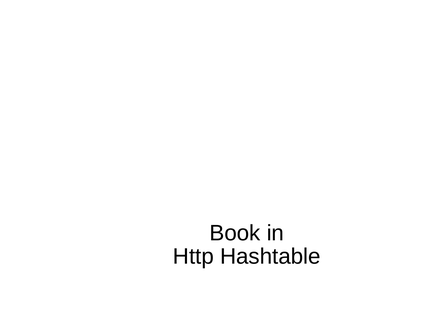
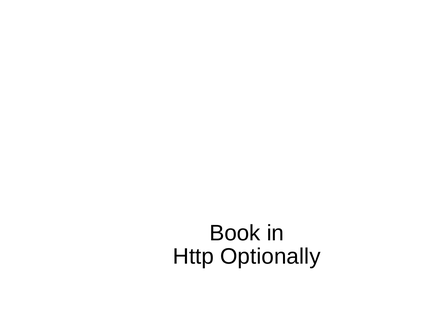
Hashtable: Hashtable -> Optionally
